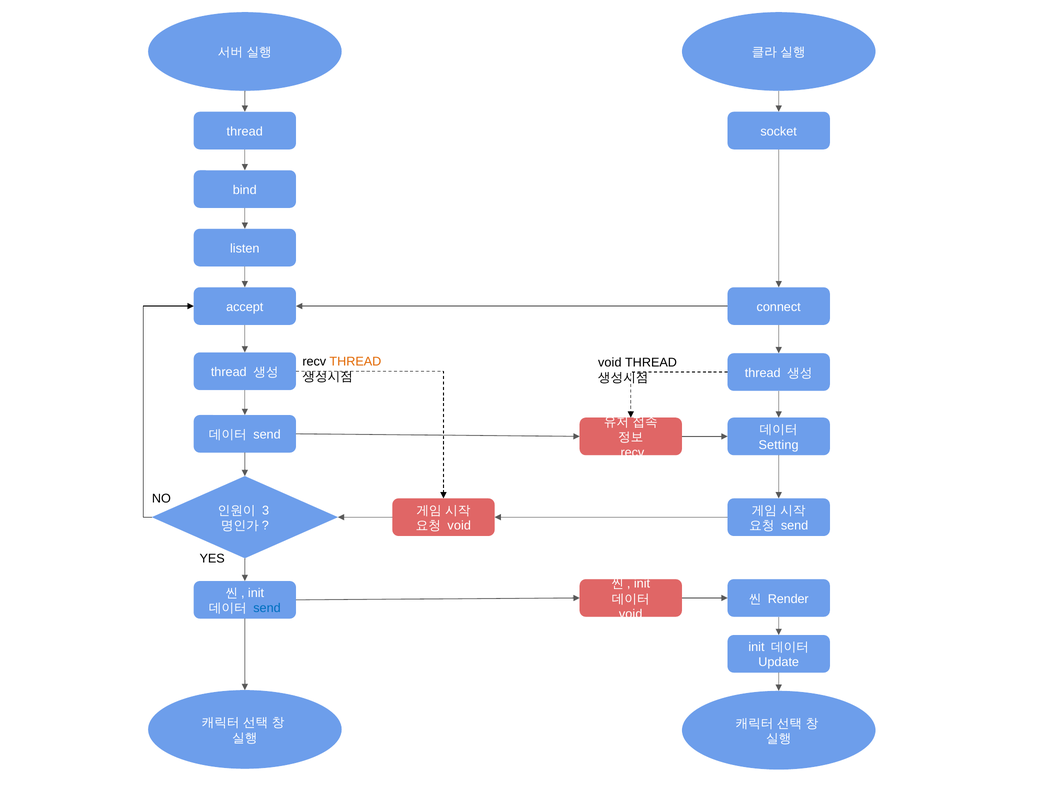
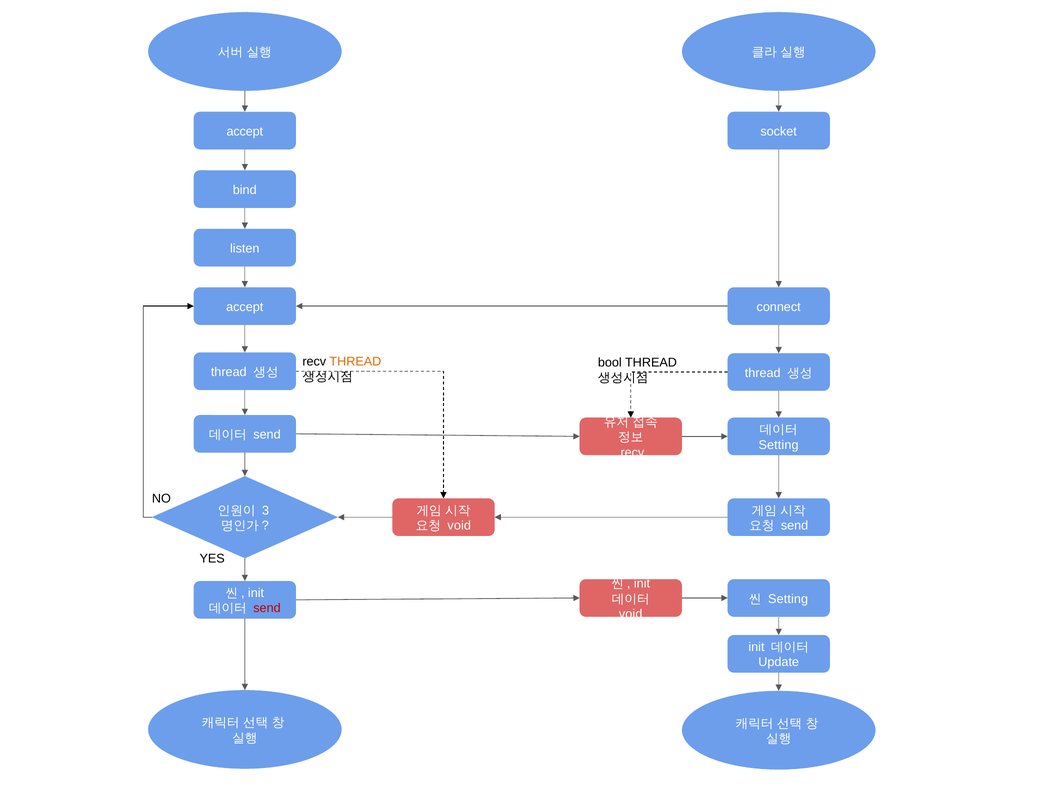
thread at (245, 131): thread -> accept
void at (610, 362): void -> bool
Render at (788, 598): Render -> Setting
send at (267, 608) colour: blue -> red
